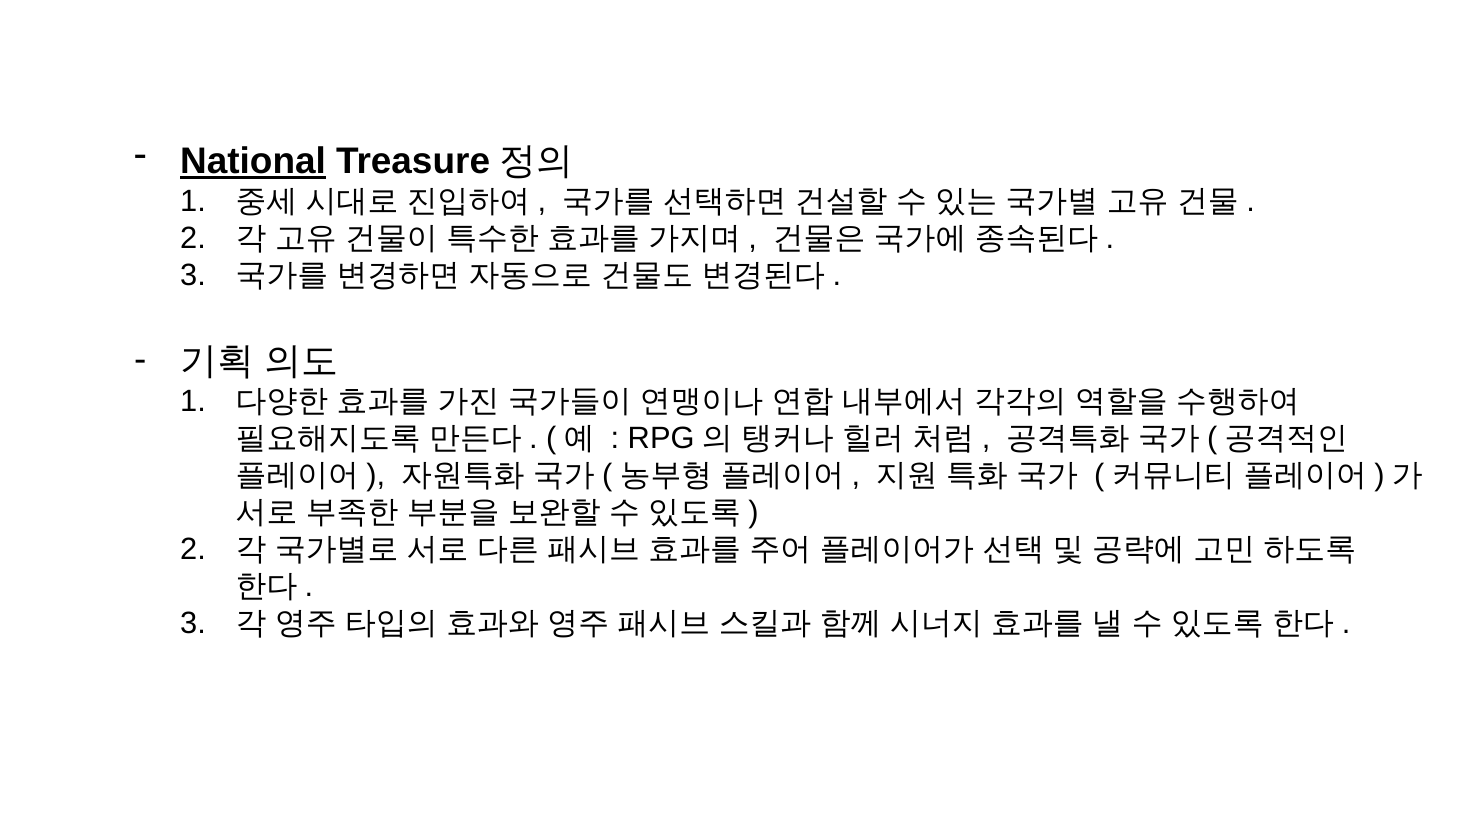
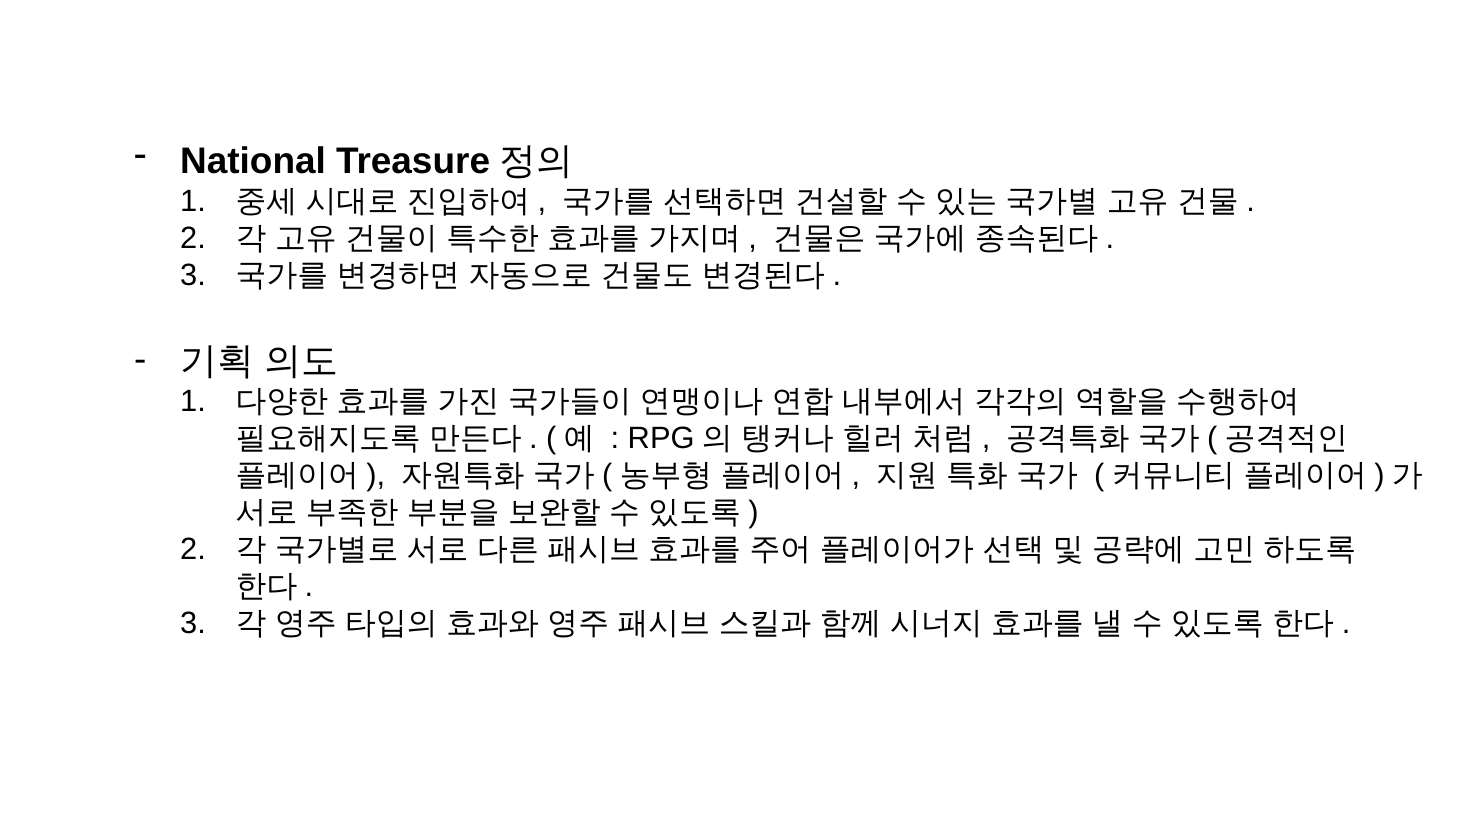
National underline: present -> none
